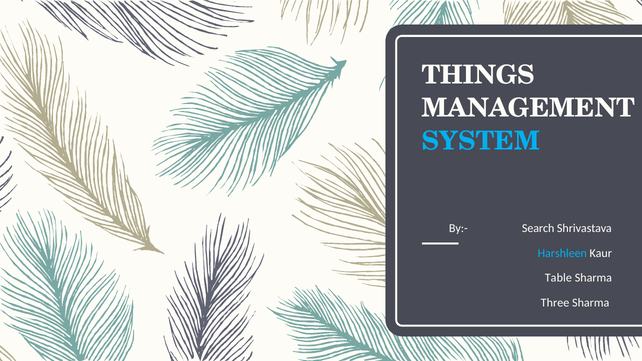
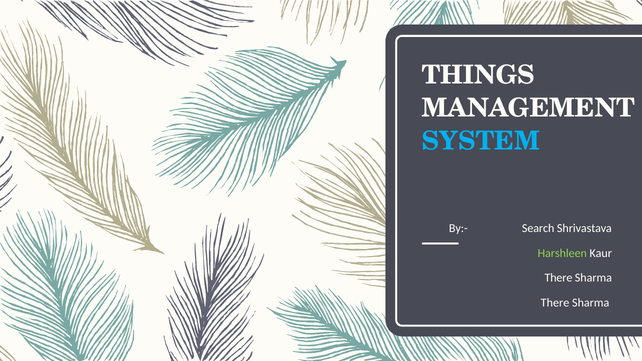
Harshleen colour: light blue -> light green
Table at (558, 278): Table -> There
Three at (555, 303): Three -> There
